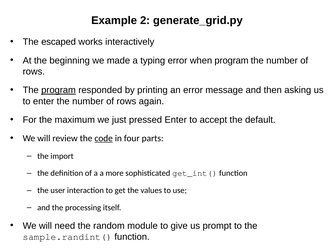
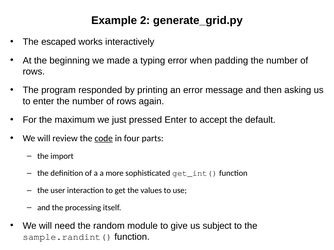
when program: program -> padding
program at (59, 90) underline: present -> none
prompt: prompt -> subject
